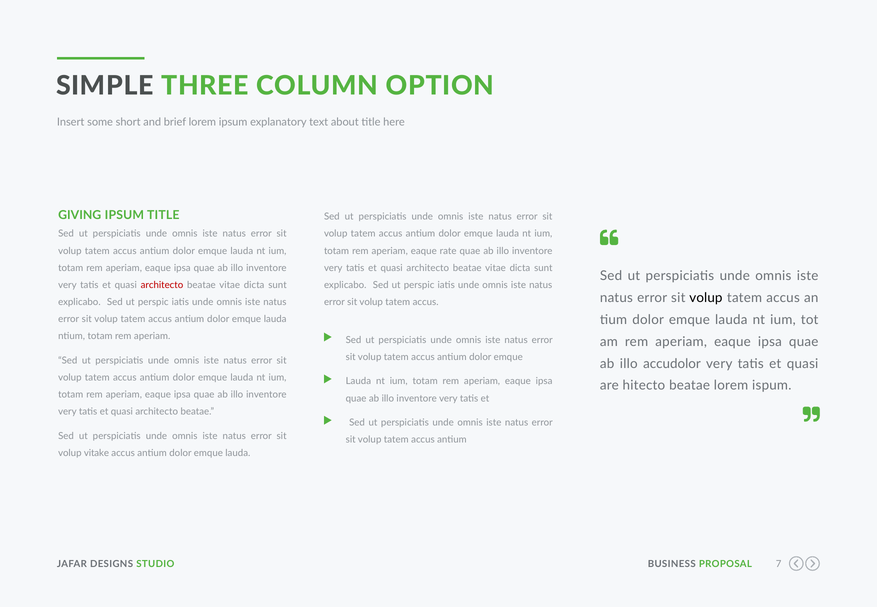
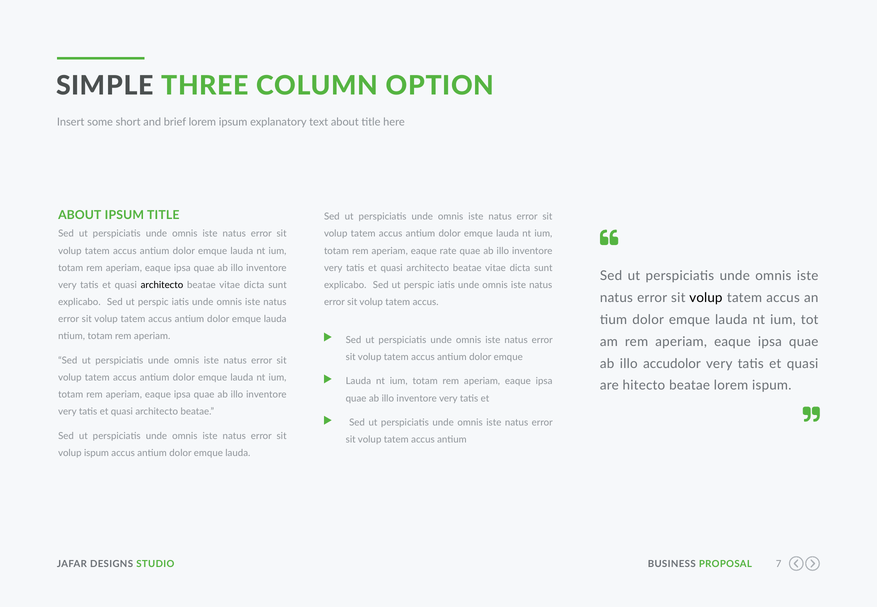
GIVING at (80, 215): GIVING -> ABOUT
architecto at (162, 285) colour: red -> black
volup vitake: vitake -> ispum
